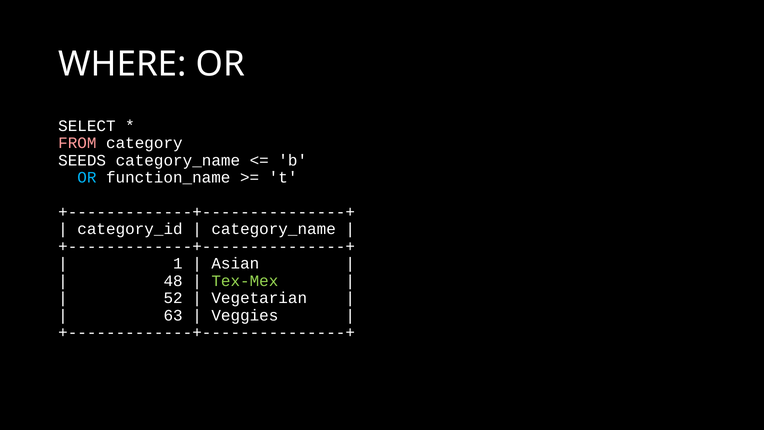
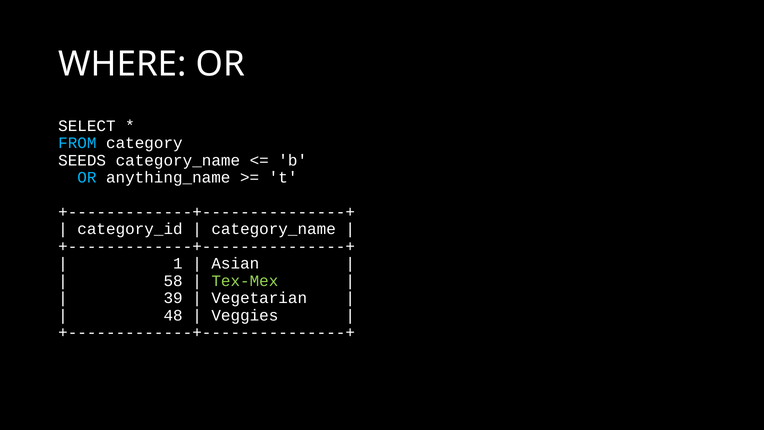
FROM colour: pink -> light blue
function_name: function_name -> anything_name
48: 48 -> 58
52: 52 -> 39
63: 63 -> 48
